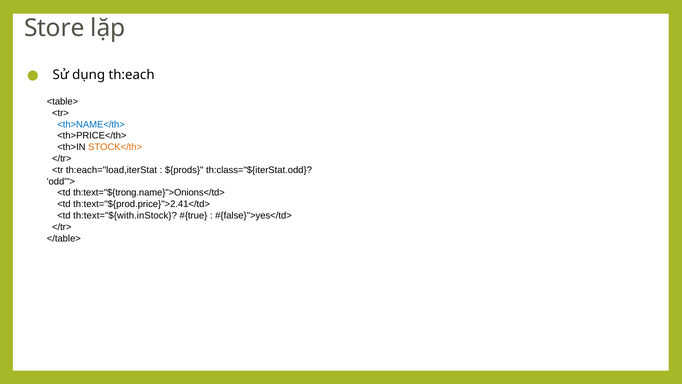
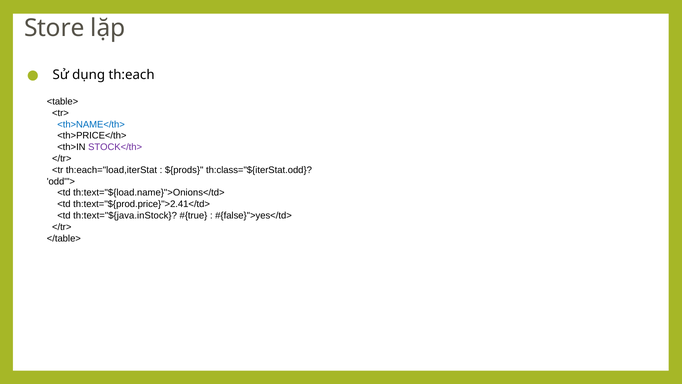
STOCK</th> colour: orange -> purple
th:text="${trong.name}">Onions</td>: th:text="${trong.name}">Onions</td> -> th:text="${load.name}">Onions</td>
th:text="${with.inStock: th:text="${with.inStock -> th:text="${java.inStock
